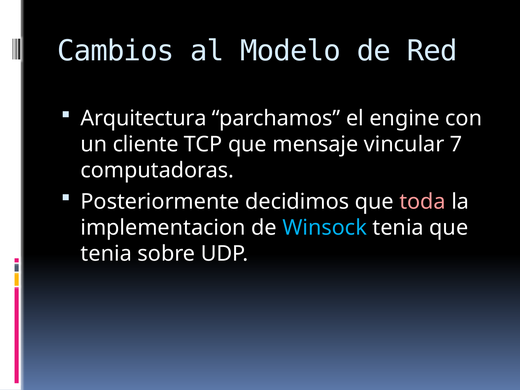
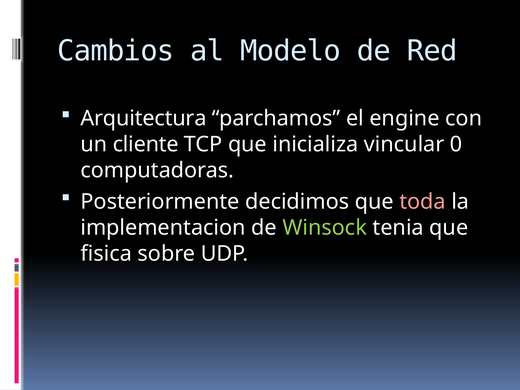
mensaje: mensaje -> inicializa
7: 7 -> 0
Winsock colour: light blue -> light green
tenia at (106, 254): tenia -> fisica
